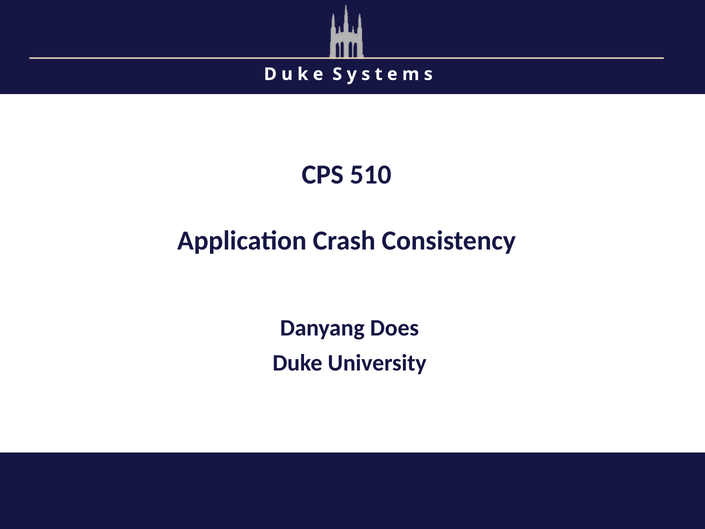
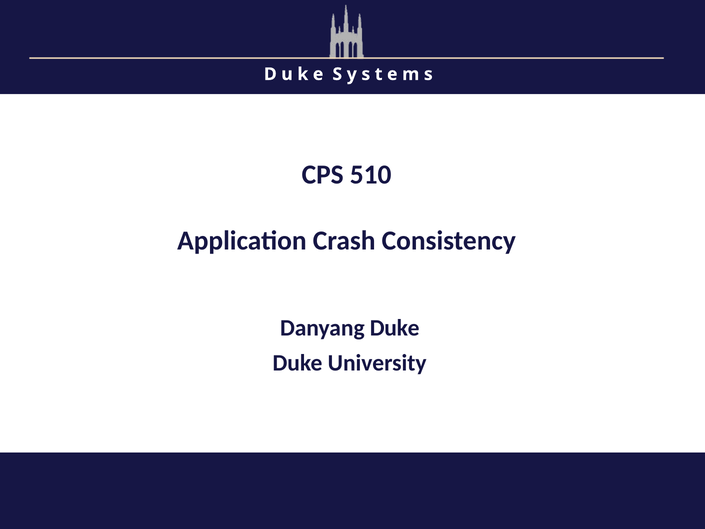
Danyang Does: Does -> Duke
